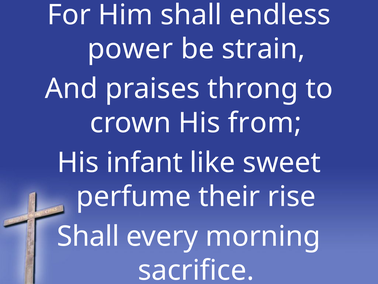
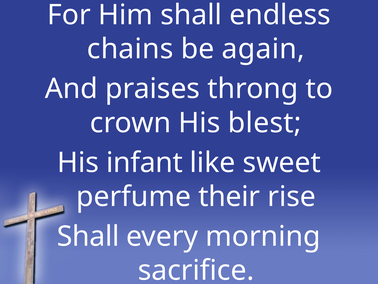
power: power -> chains
strain: strain -> again
from: from -> blest
